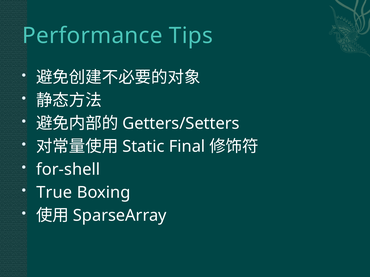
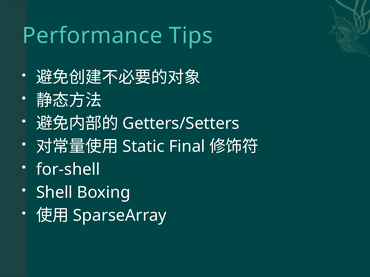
True: True -> Shell
